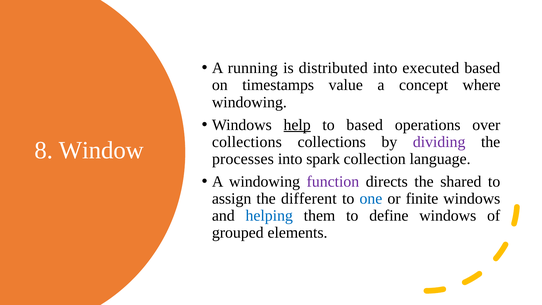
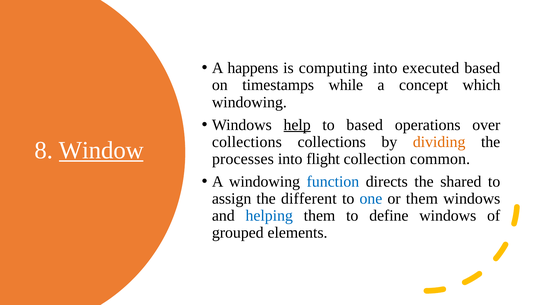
running: running -> happens
distributed: distributed -> computing
value: value -> while
where: where -> which
dividing colour: purple -> orange
Window underline: none -> present
spark: spark -> flight
language: language -> common
function colour: purple -> blue
or finite: finite -> them
